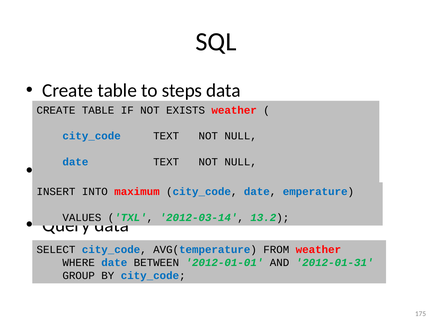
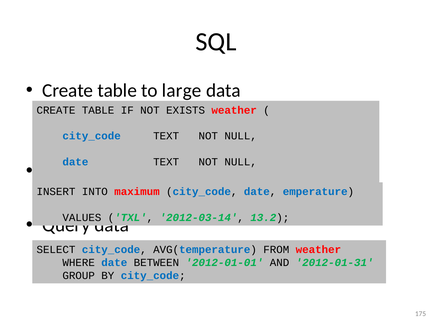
steps: steps -> large
